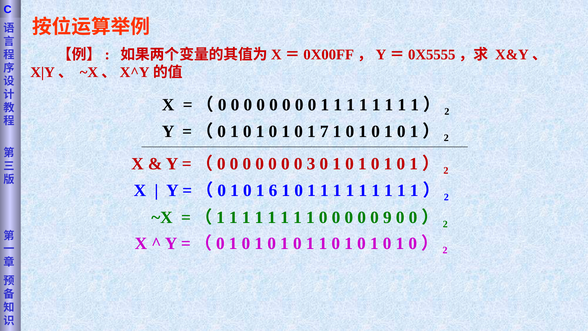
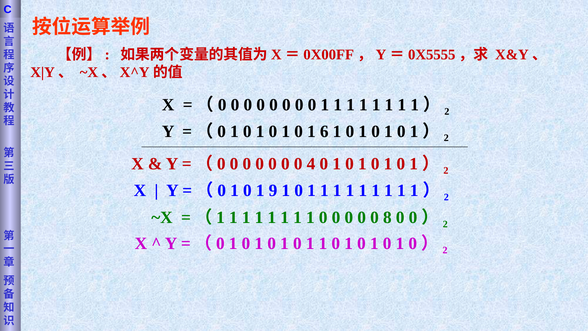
7: 7 -> 6
3: 3 -> 4
6: 6 -> 9
9: 9 -> 8
